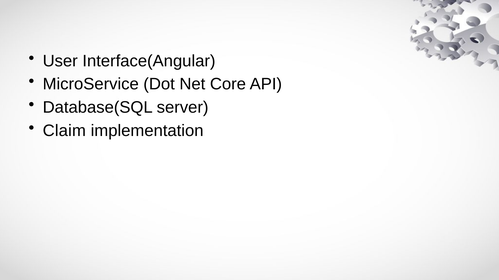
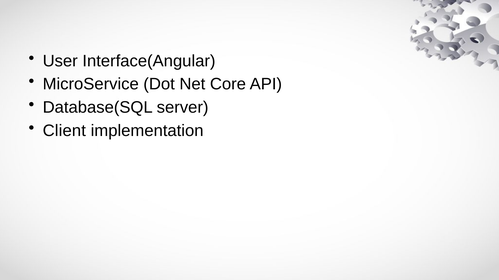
Claim: Claim -> Client
